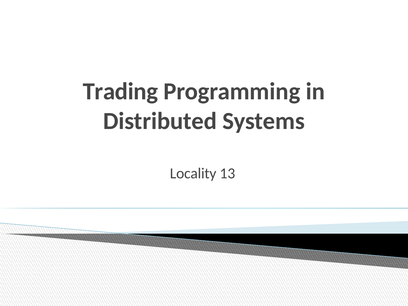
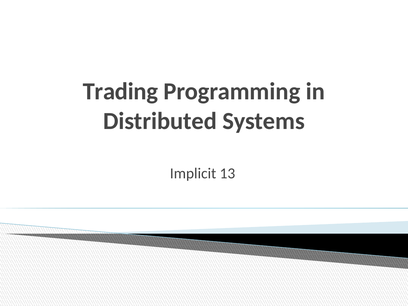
Locality: Locality -> Implicit
